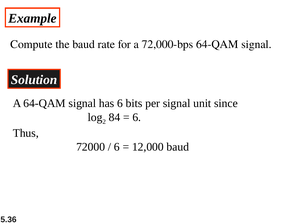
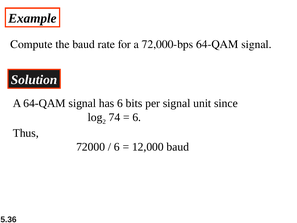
84: 84 -> 74
